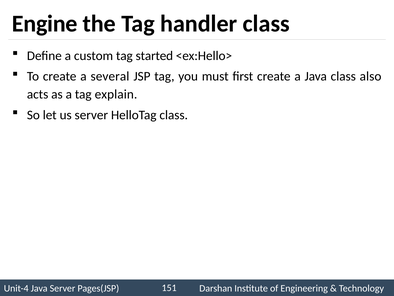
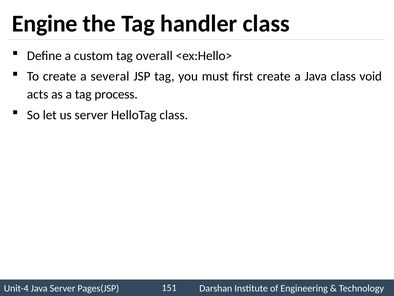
started: started -> overall
also: also -> void
explain: explain -> process
